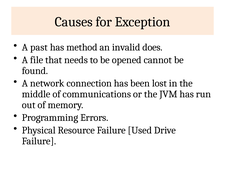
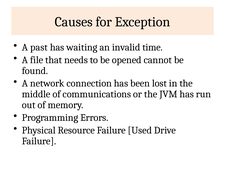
method: method -> waiting
does: does -> time
